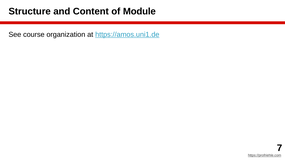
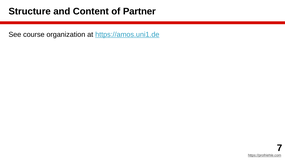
Module: Module -> Partner
